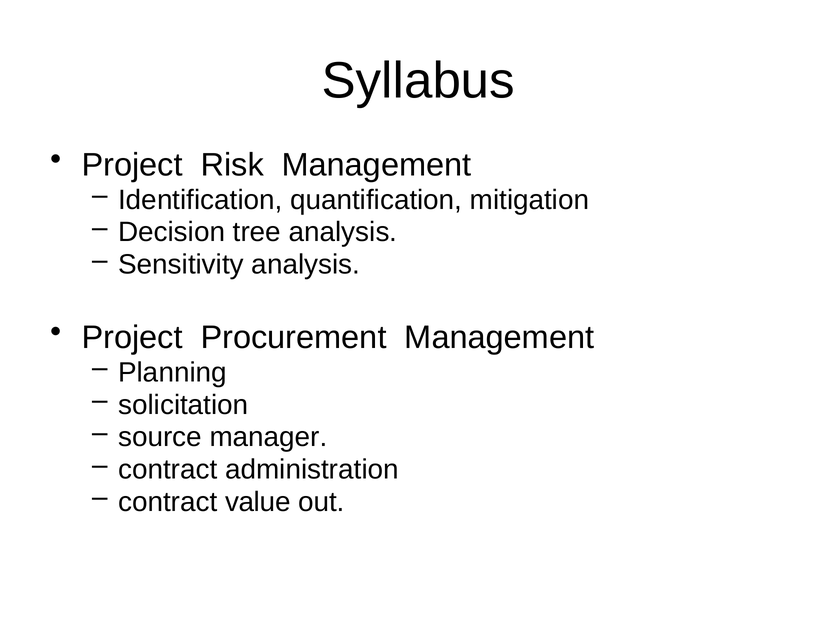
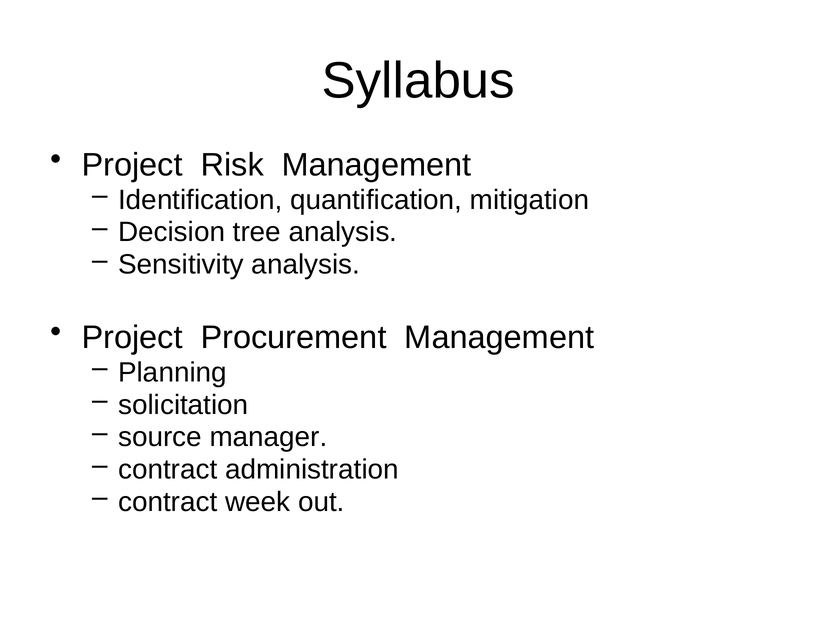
value: value -> week
